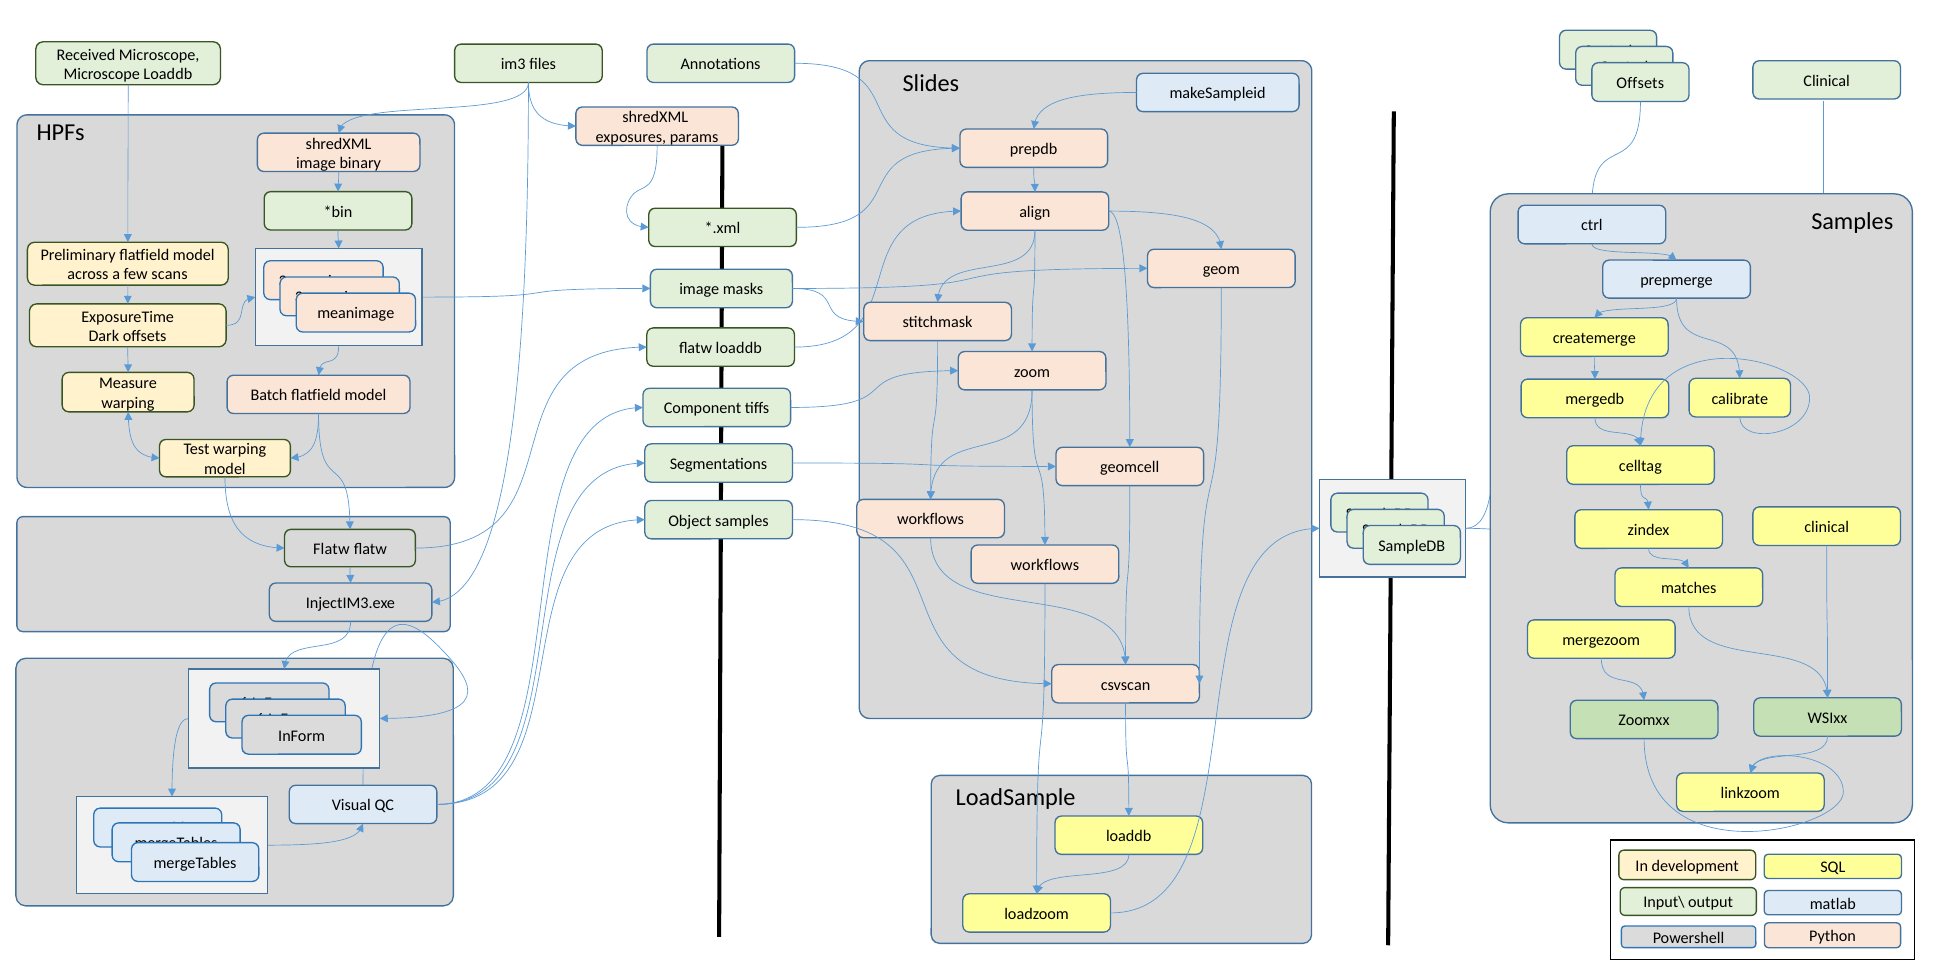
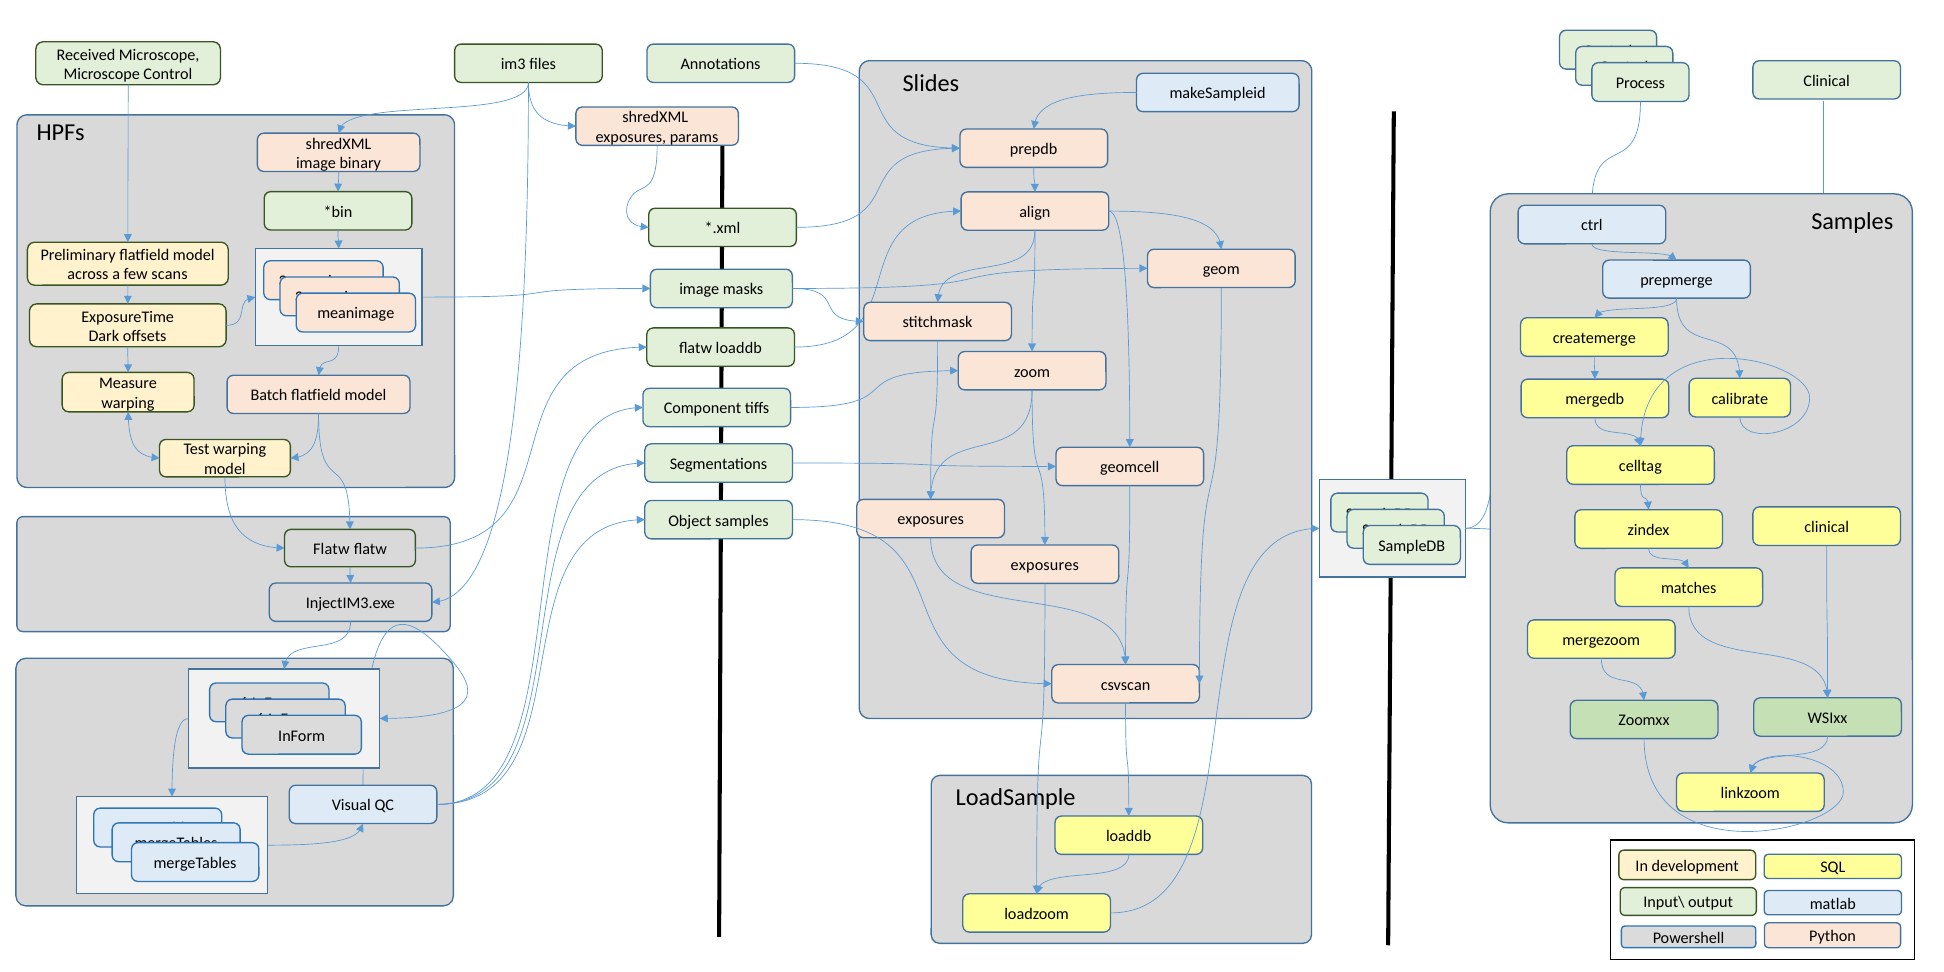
Microscope Loaddb: Loaddb -> Control
Offsets at (1640, 83): Offsets -> Process
workflows at (931, 520): workflows -> exposures
workflows at (1045, 565): workflows -> exposures
